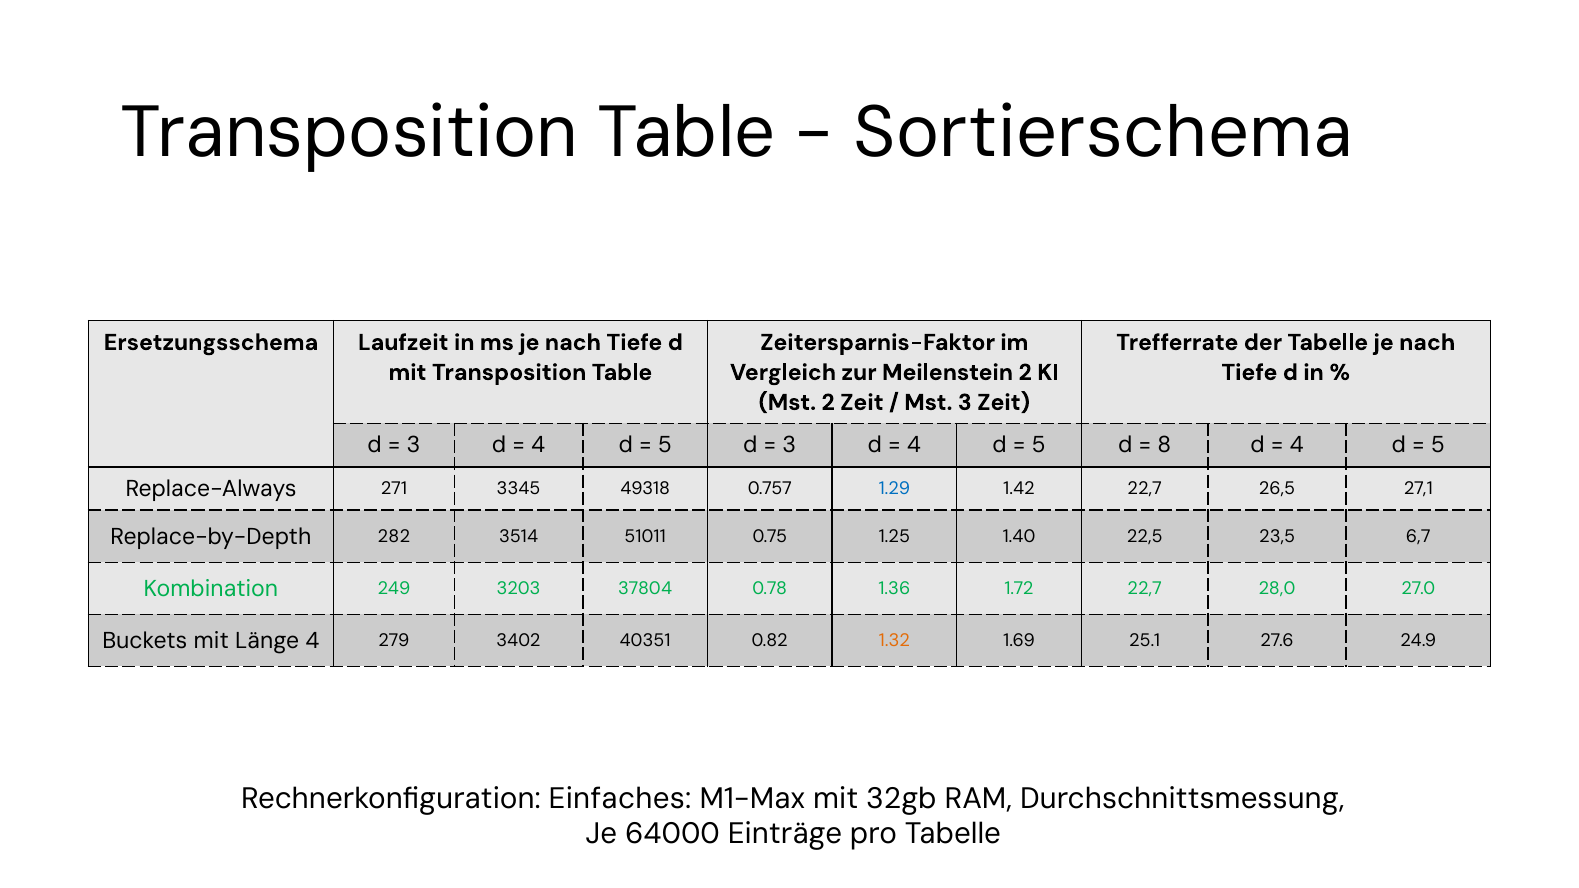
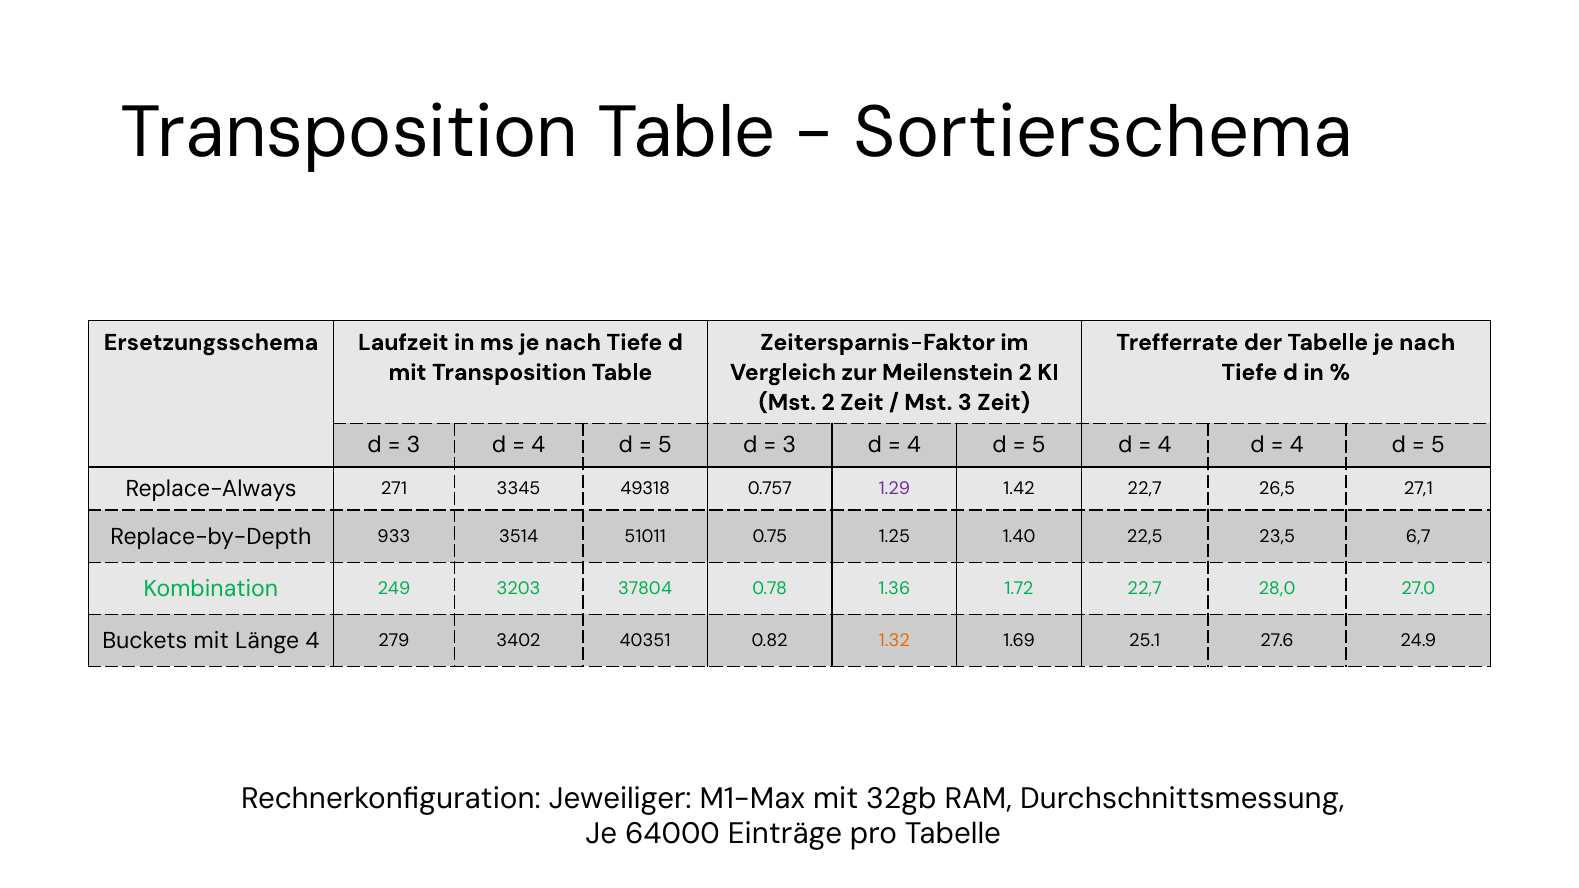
8 at (1164, 445): 8 -> 4
1.29 colour: blue -> purple
282: 282 -> 933
Einfaches: Einfaches -> Jeweiliger
